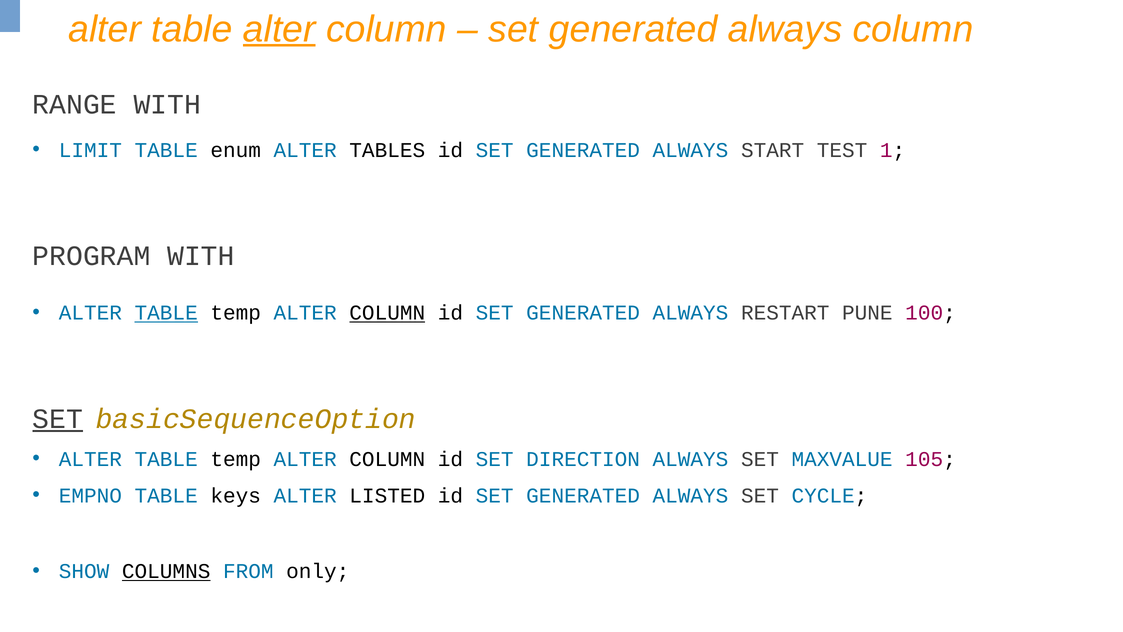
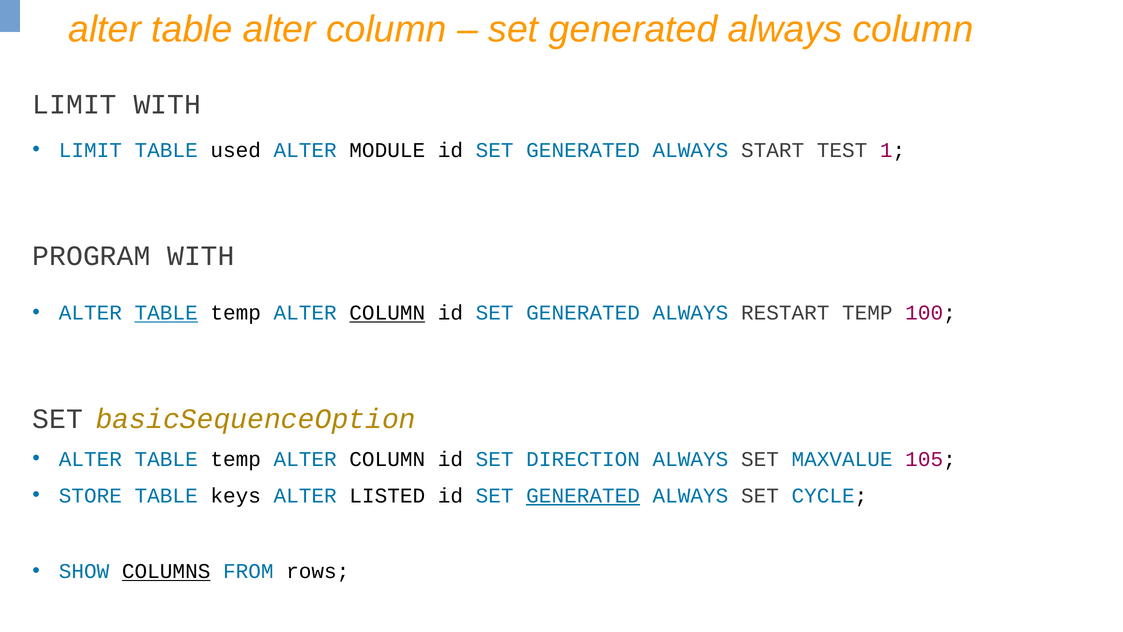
alter at (279, 29) underline: present -> none
RANGE at (75, 104): RANGE -> LIMIT
enum: enum -> used
TABLES: TABLES -> MODULE
RESTART PUNE: PUNE -> TEMP
SET at (58, 419) underline: present -> none
EMPNO: EMPNO -> STORE
GENERATED at (583, 495) underline: none -> present
only: only -> rows
